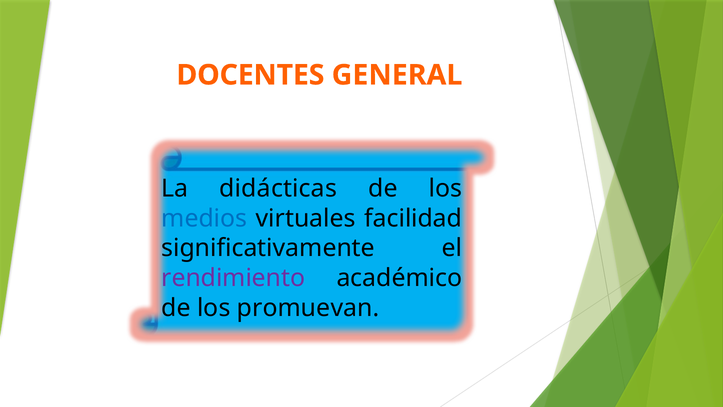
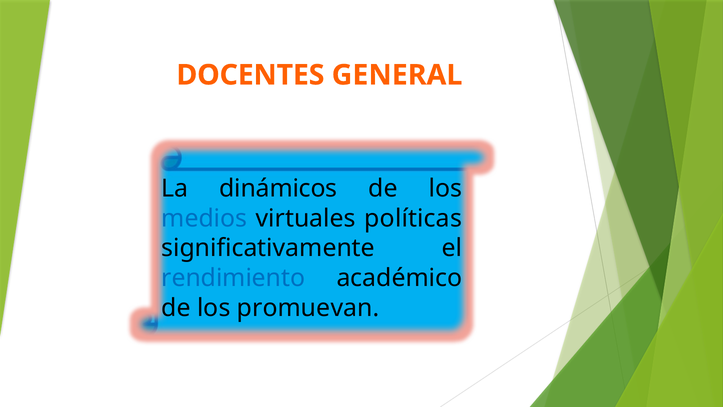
didácticas: didácticas -> dinámicos
facilidad: facilidad -> políticas
rendimiento colour: purple -> blue
